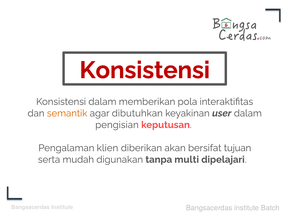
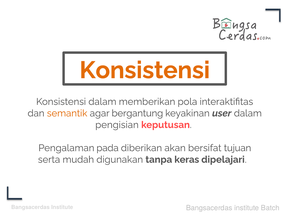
Konsistensi at (145, 70) colour: red -> orange
dibutuhkan: dibutuhkan -> bergantung
klien: klien -> pada
multi: multi -> keras
